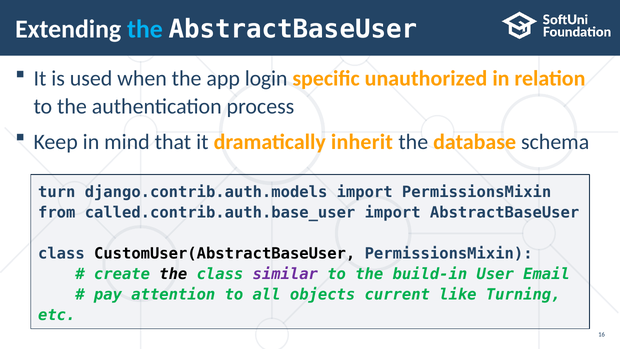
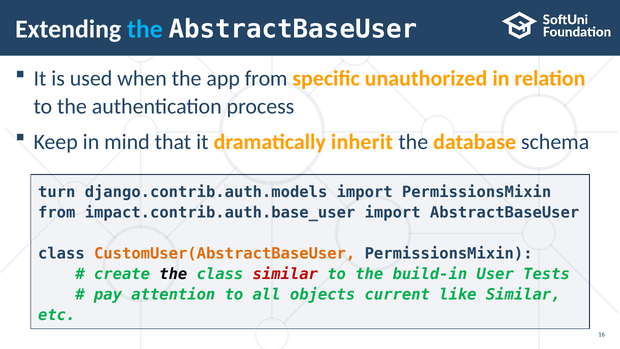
app login: login -> from
called.contrib.auth.base_user: called.contrib.auth.base_user -> impact.contrib.auth.base_user
CustomUser(AbstractBaseUser colour: black -> orange
similar at (285, 274) colour: purple -> red
Email: Email -> Tests
like Turning: Turning -> Similar
